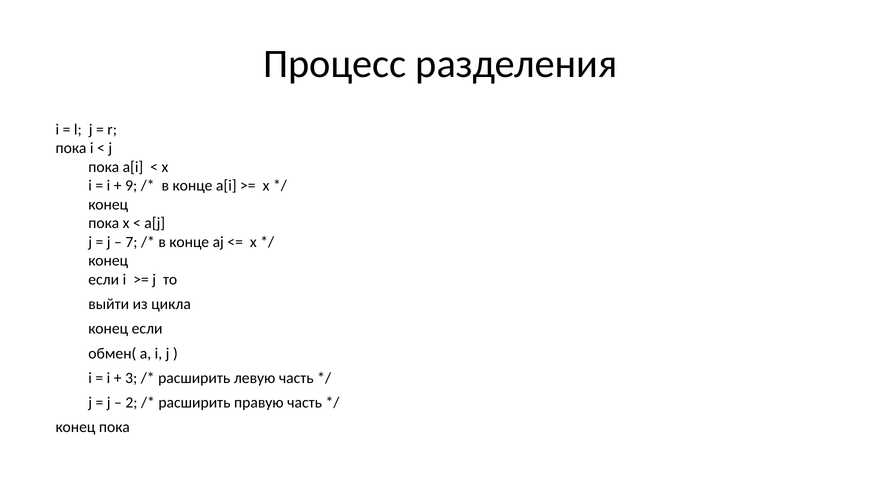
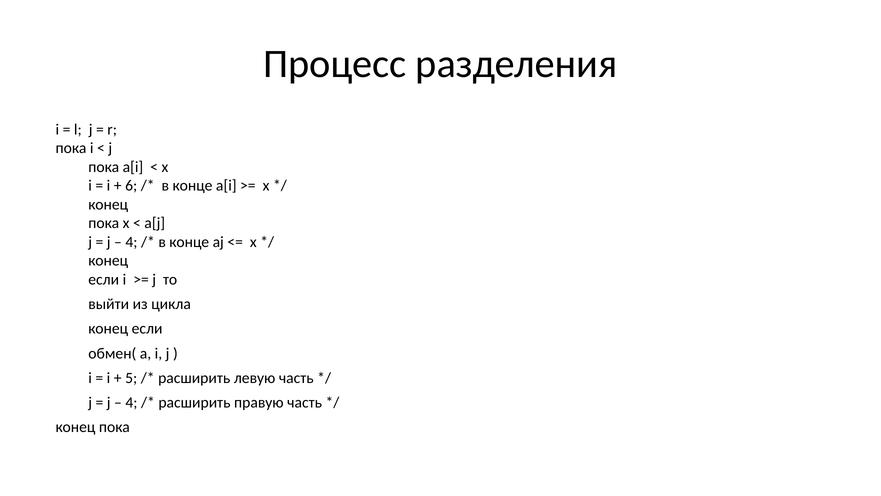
9: 9 -> 6
7 at (131, 242): 7 -> 4
3: 3 -> 5
2 at (131, 402): 2 -> 4
